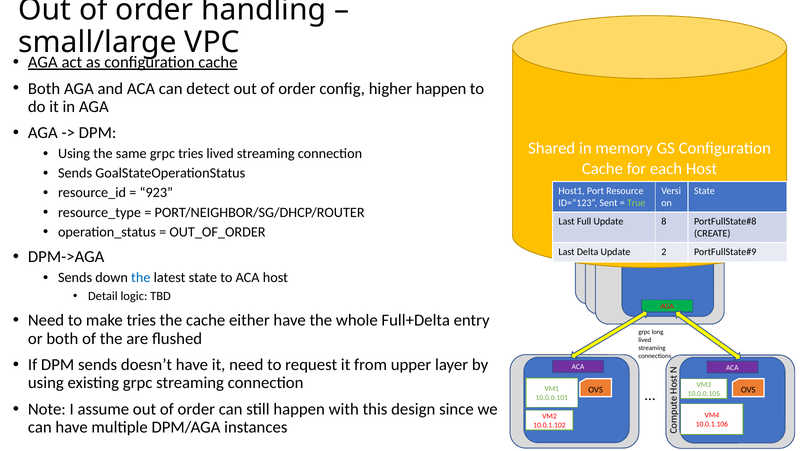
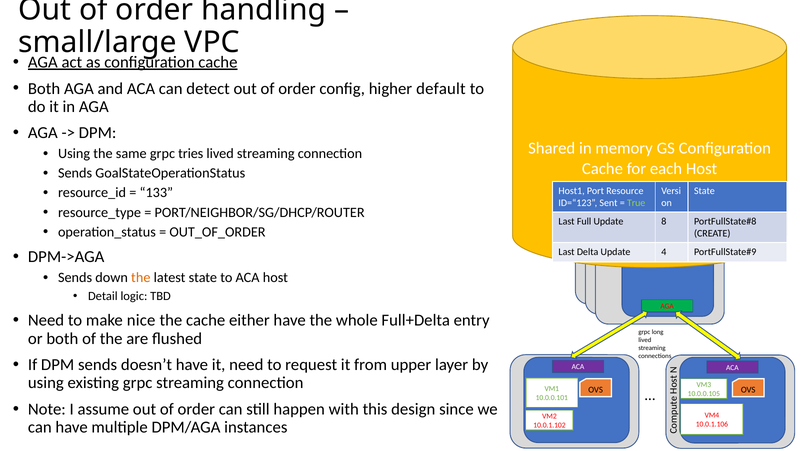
higher happen: happen -> default
923: 923 -> 133
2: 2 -> 4
the at (141, 278) colour: blue -> orange
make tries: tries -> nice
